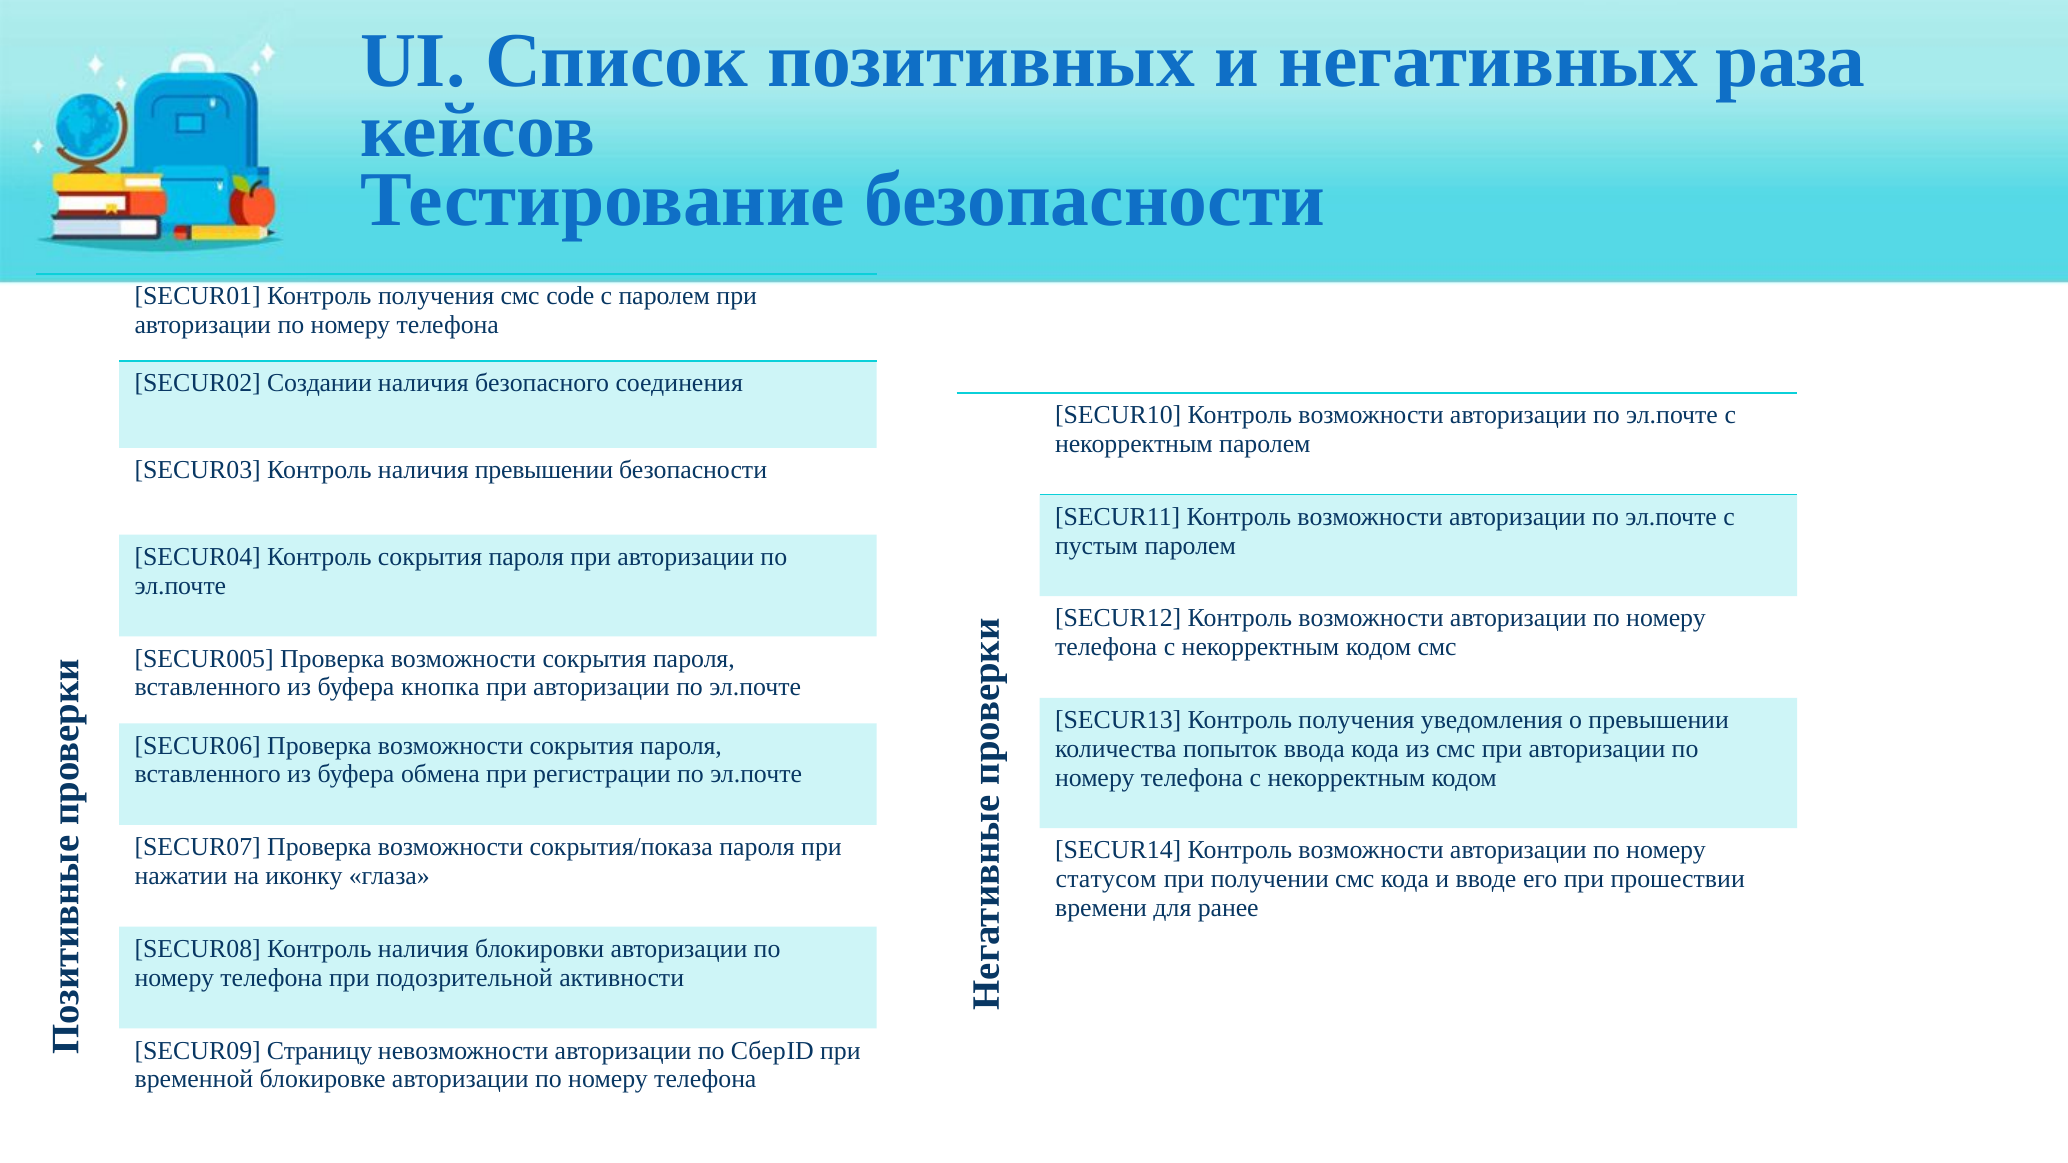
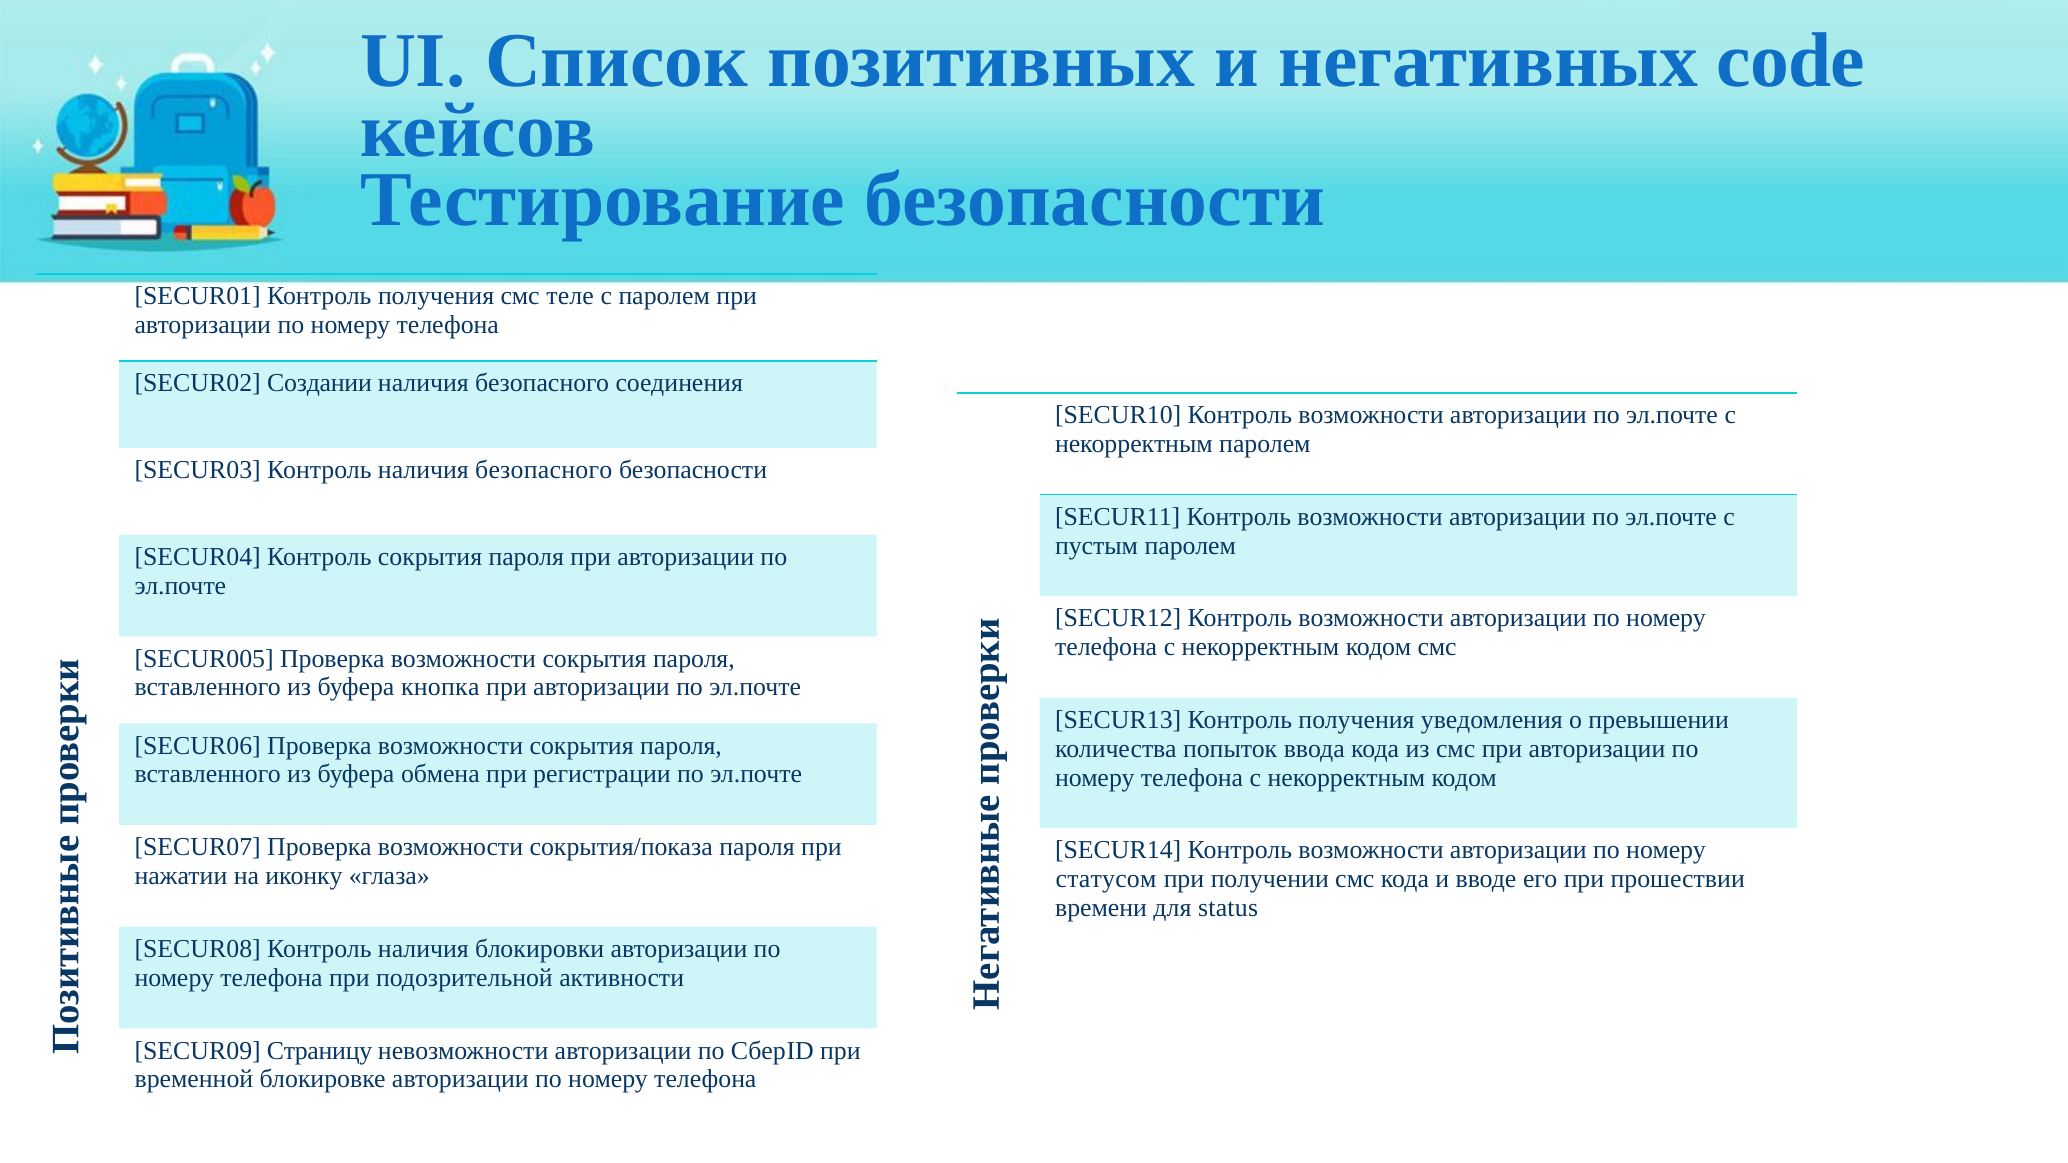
раза: раза -> code
code: code -> теле
Контроль наличия превышении: превышении -> безопасного
ранее: ранее -> status
